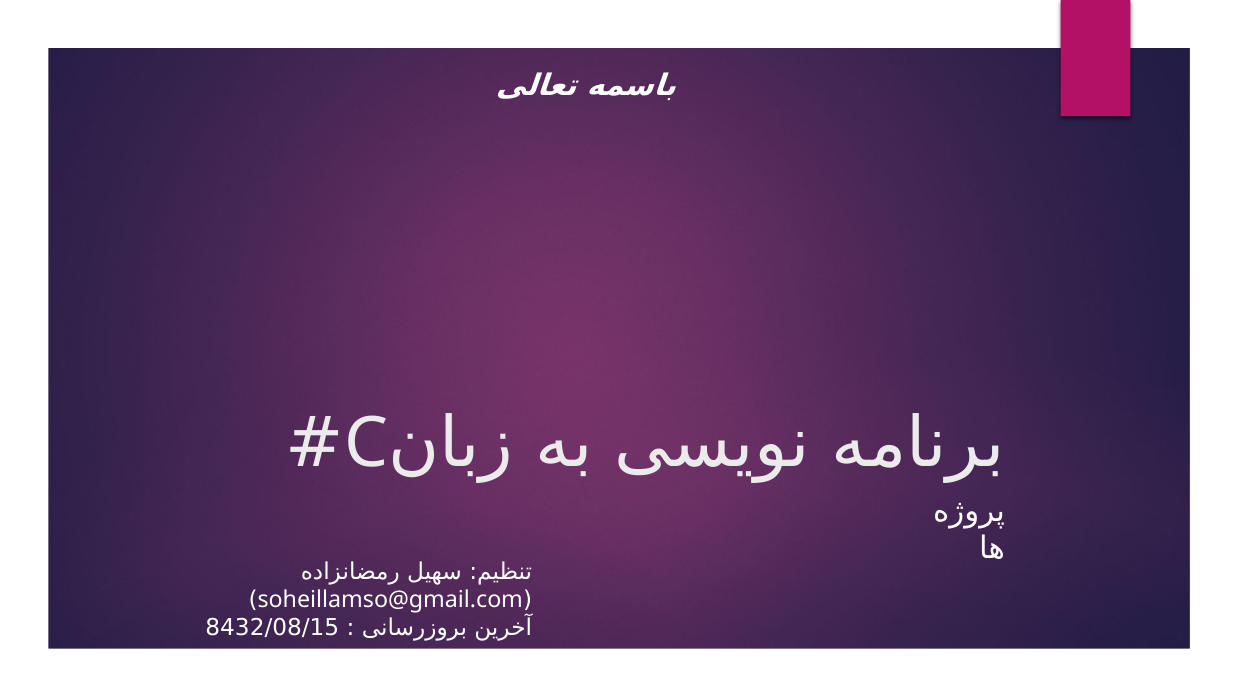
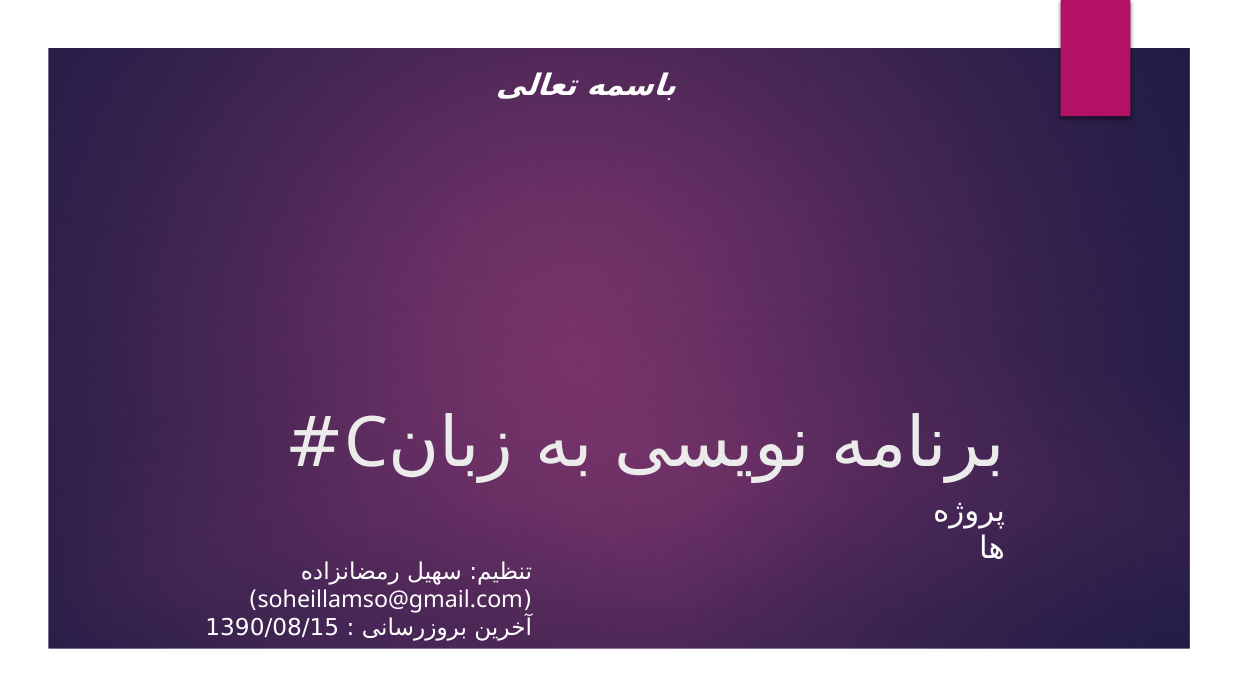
8432/08/15: 8432/08/15 -> 1390/08/15
